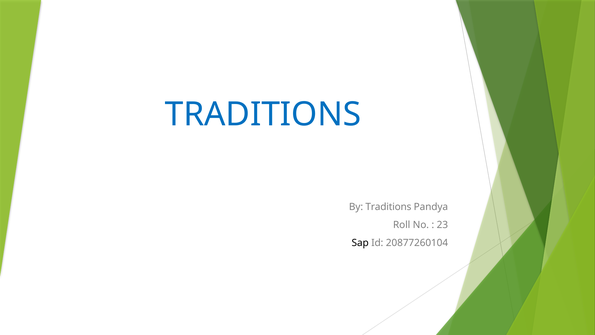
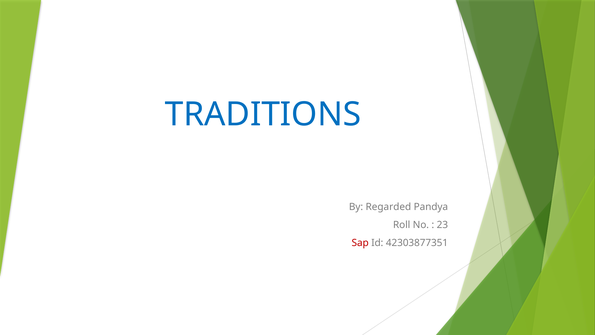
By Traditions: Traditions -> Regarded
Sap colour: black -> red
20877260104: 20877260104 -> 42303877351
